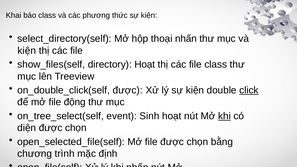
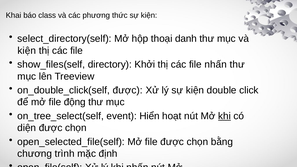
thoại nhấn: nhấn -> danh
directory Hoạt: Hoạt -> Khởi
file class: class -> nhấn
click underline: present -> none
Sinh: Sinh -> Hiển
